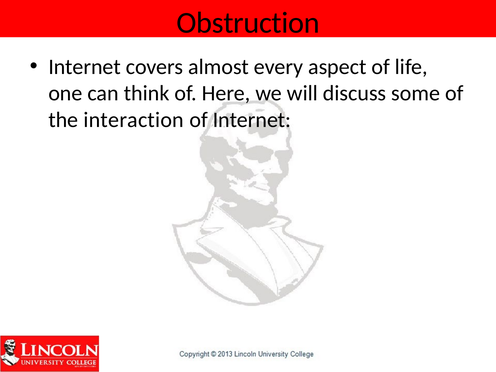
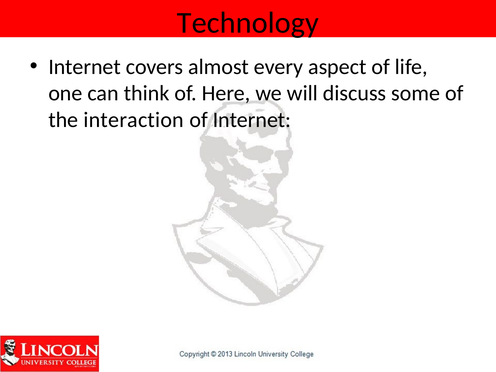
Obstruction: Obstruction -> Technology
